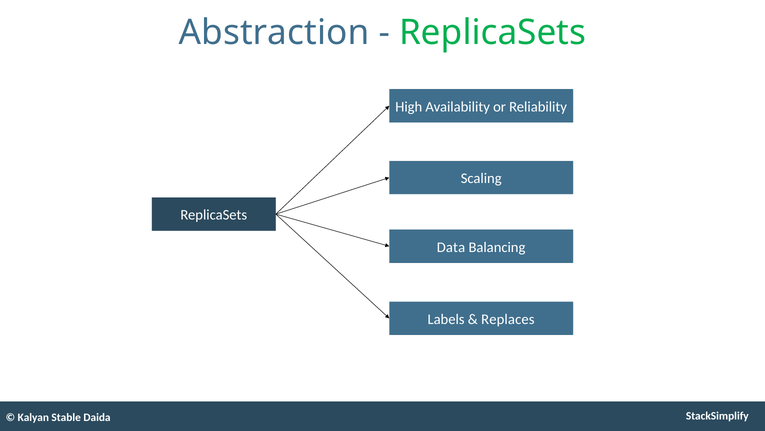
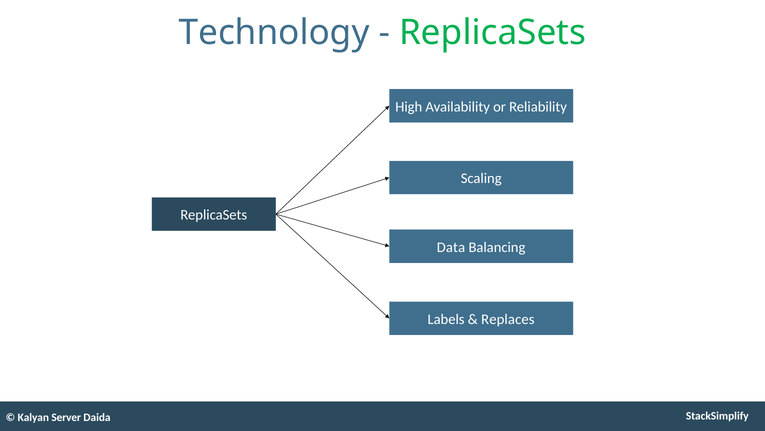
Abstraction: Abstraction -> Technology
Stable: Stable -> Server
